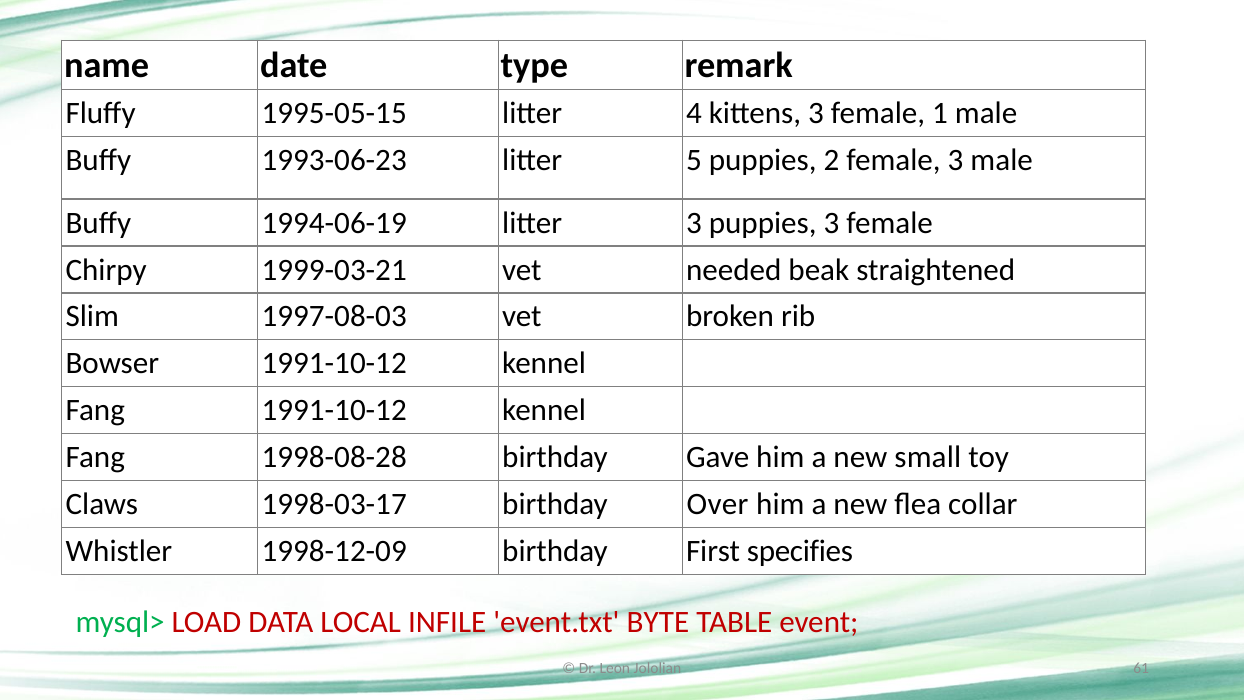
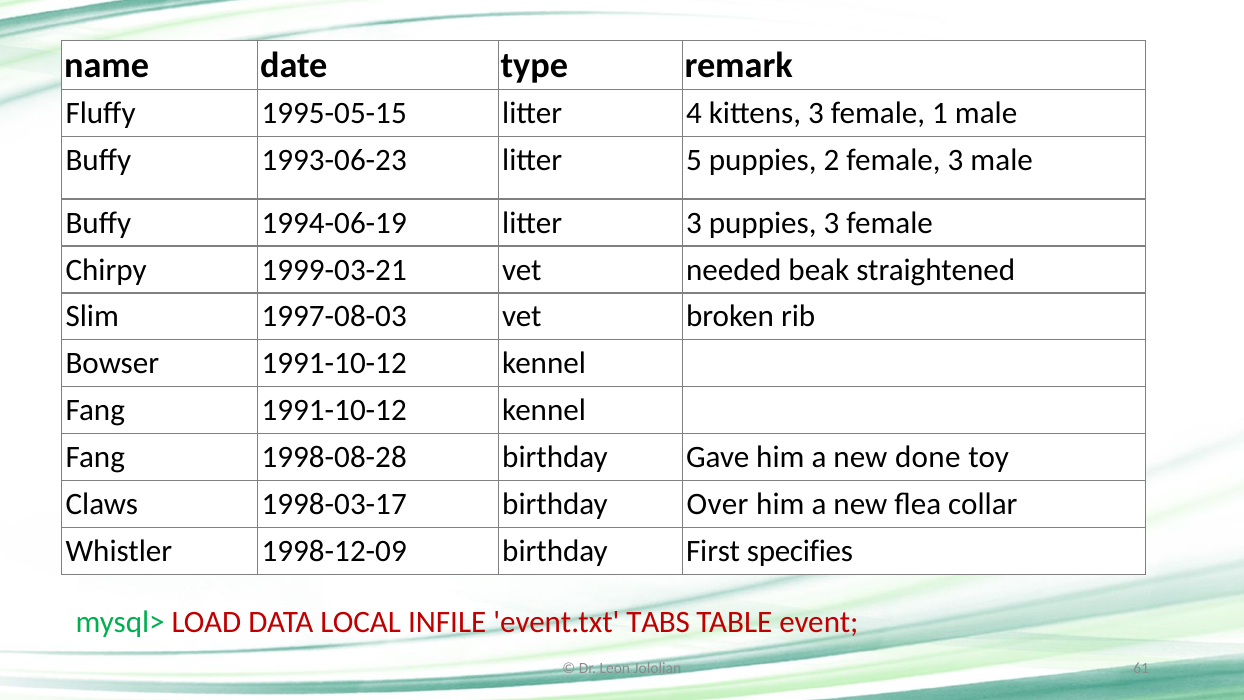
small: small -> done
BYTE: BYTE -> TABS
